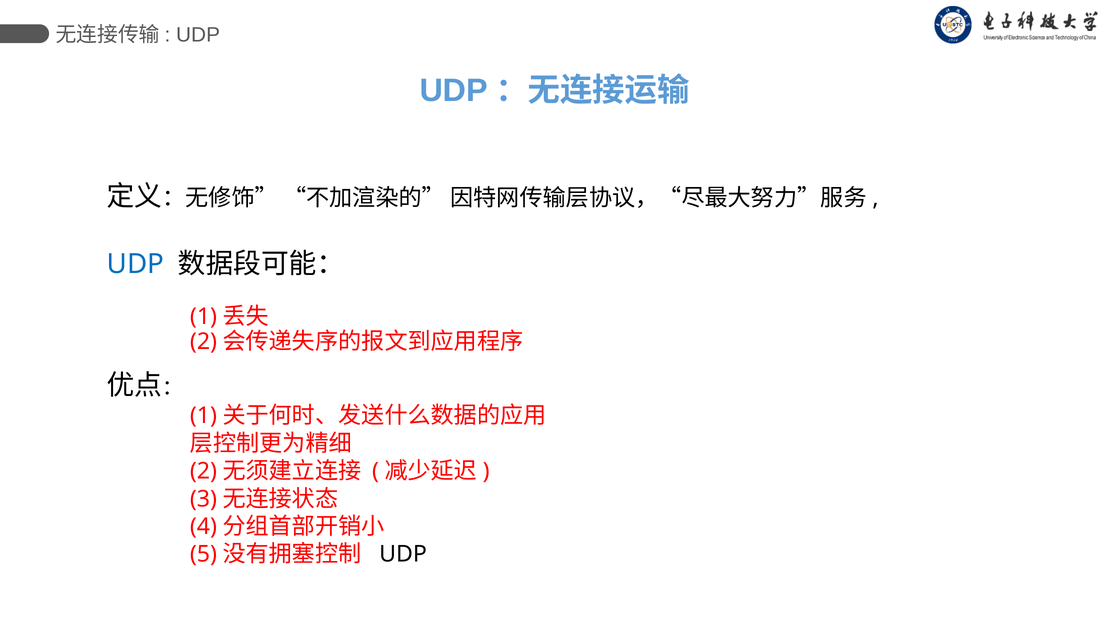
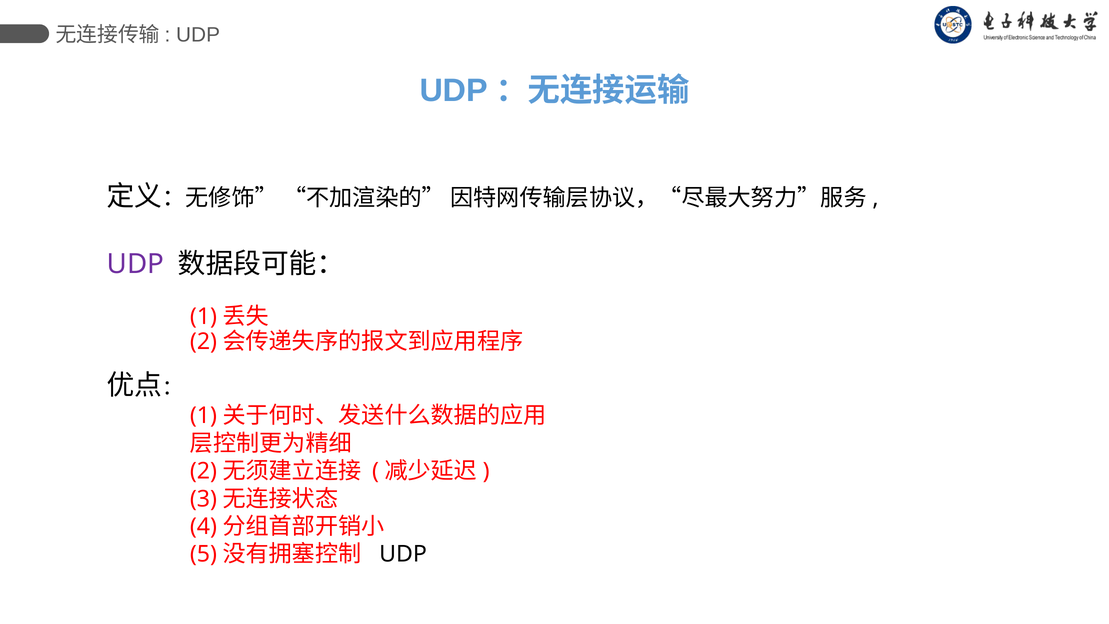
UDP at (135, 264) colour: blue -> purple
